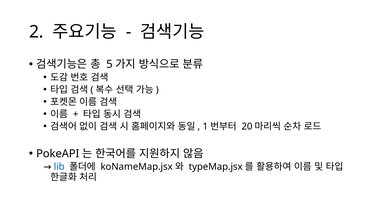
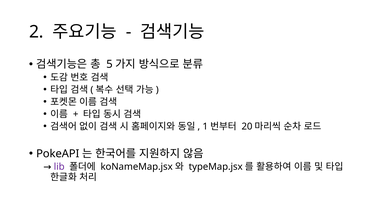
lib colour: blue -> purple
